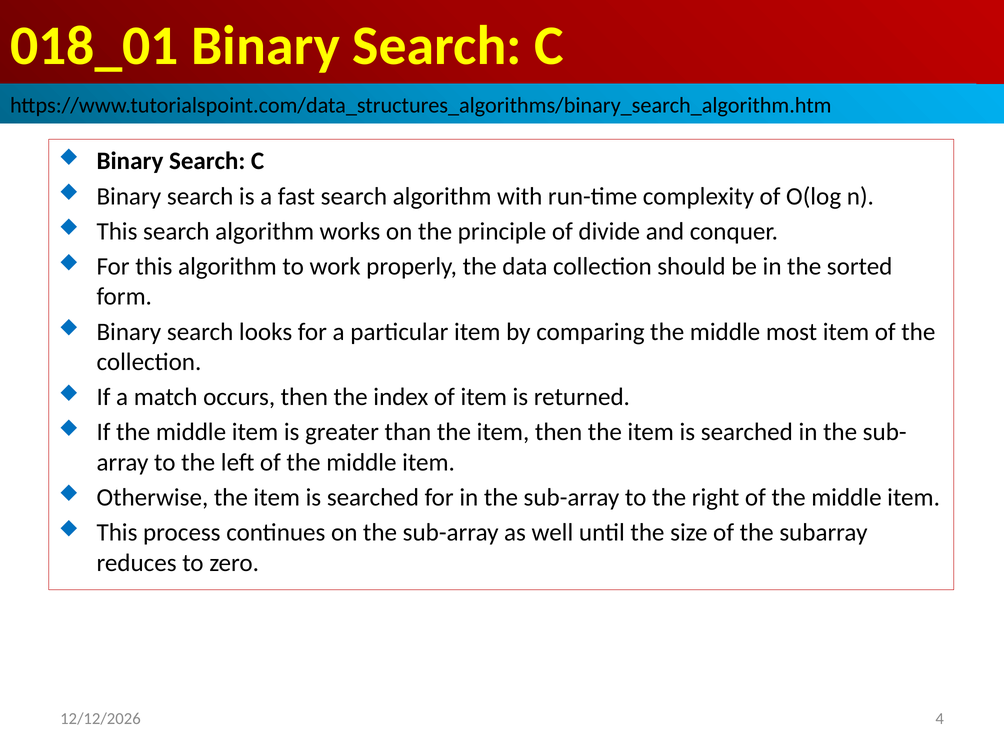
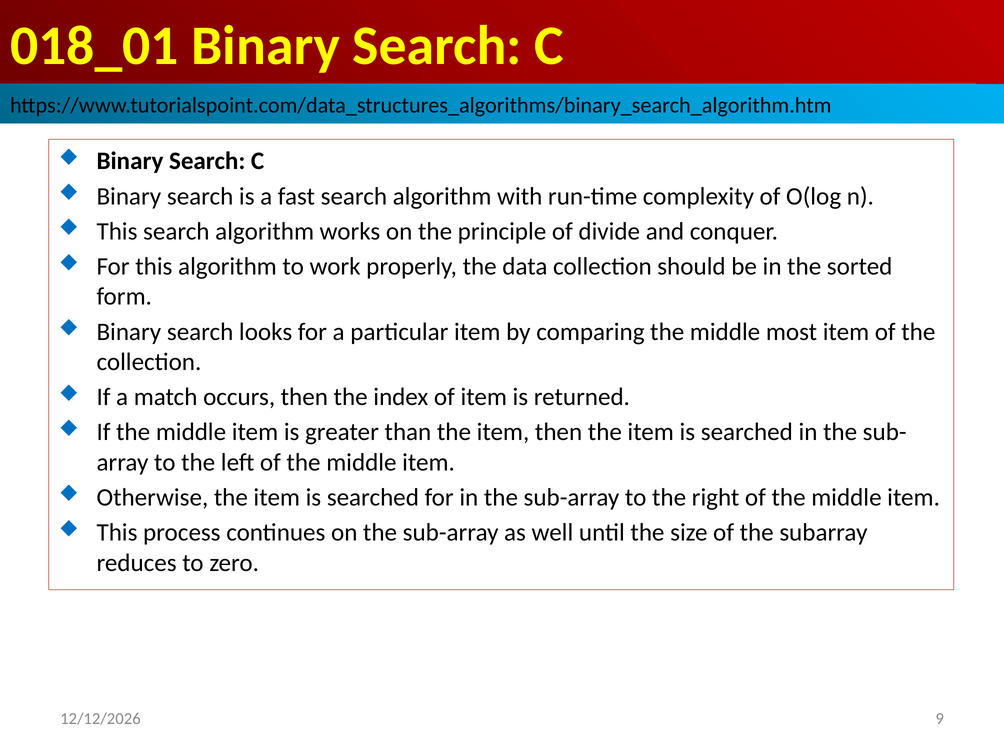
4: 4 -> 9
